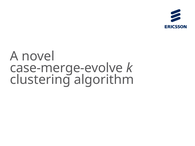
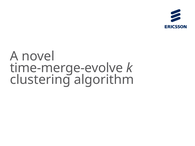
case-merge-evolve: case-merge-evolve -> time-merge-evolve
